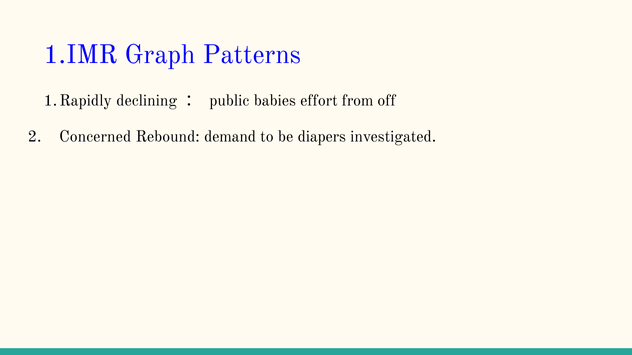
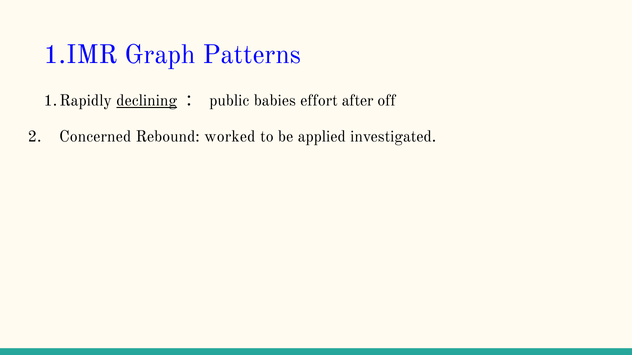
declining underline: none -> present
from: from -> after
demand: demand -> worked
diapers: diapers -> applied
